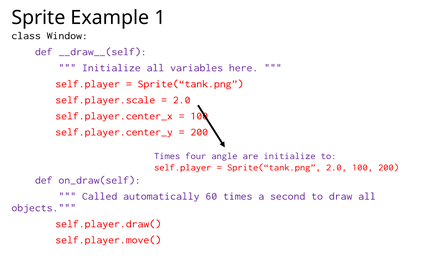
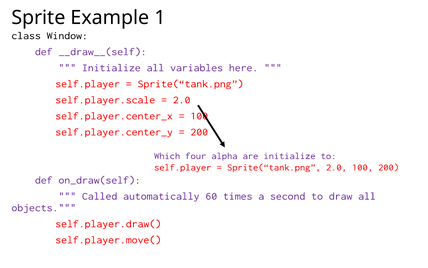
Times at (167, 156): Times -> Which
angle: angle -> alpha
